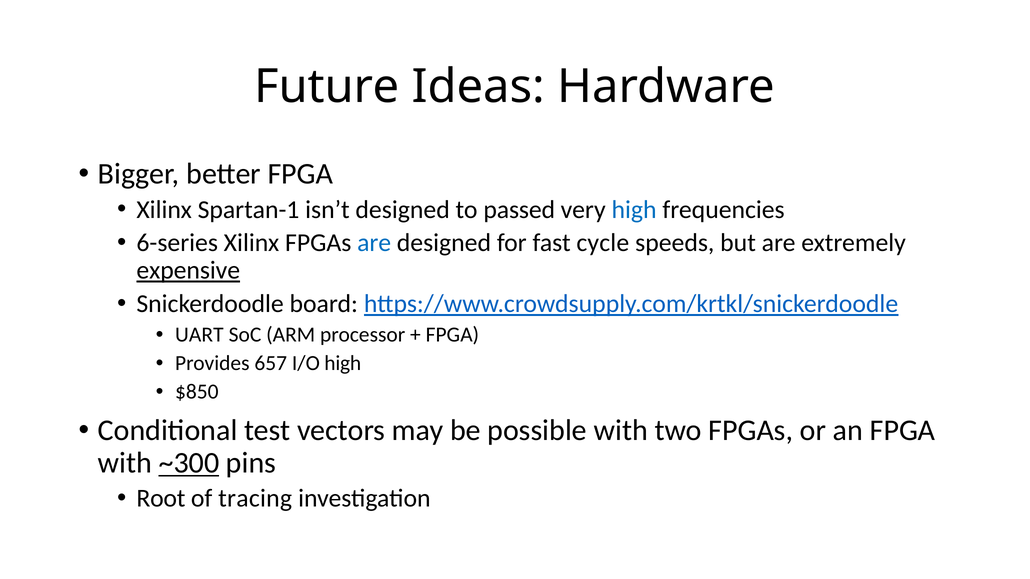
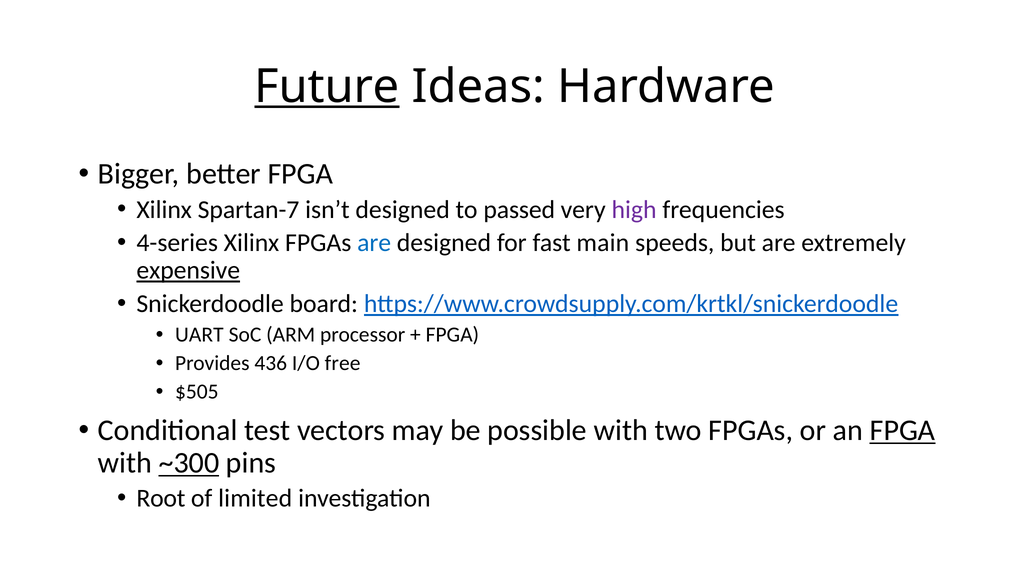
Future underline: none -> present
Spartan-1: Spartan-1 -> Spartan-7
high at (634, 210) colour: blue -> purple
6-series: 6-series -> 4-series
cycle: cycle -> main
657: 657 -> 436
I/O high: high -> free
$850: $850 -> $505
FPGA at (903, 431) underline: none -> present
tracing: tracing -> limited
